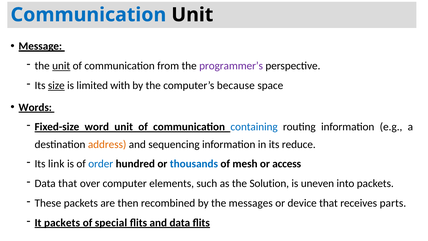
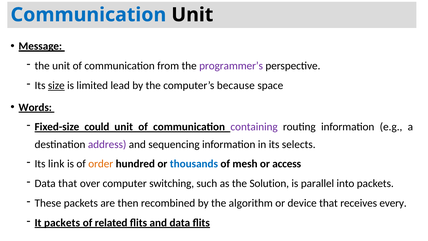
unit at (61, 66) underline: present -> none
with: with -> lead
word: word -> could
containing colour: blue -> purple
address colour: orange -> purple
reduce: reduce -> selects
order colour: blue -> orange
elements: elements -> switching
uneven: uneven -> parallel
messages: messages -> algorithm
parts: parts -> every
special: special -> related
